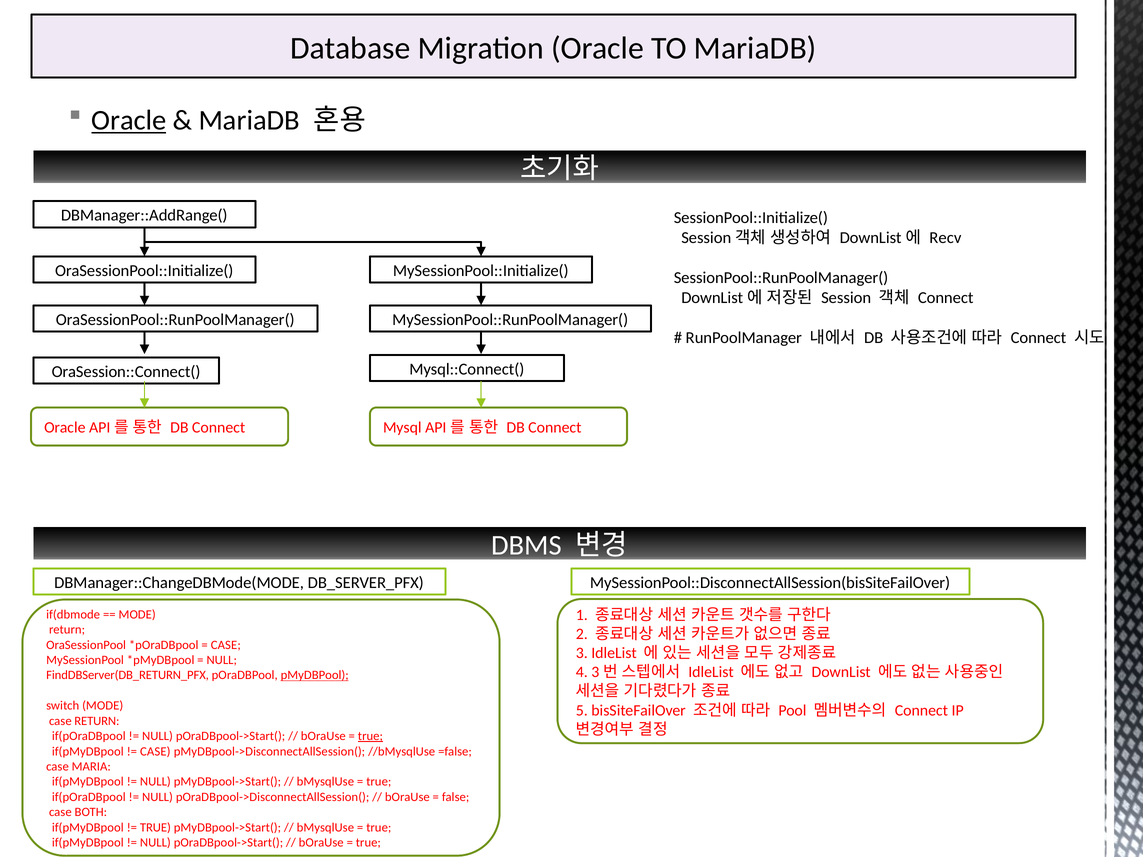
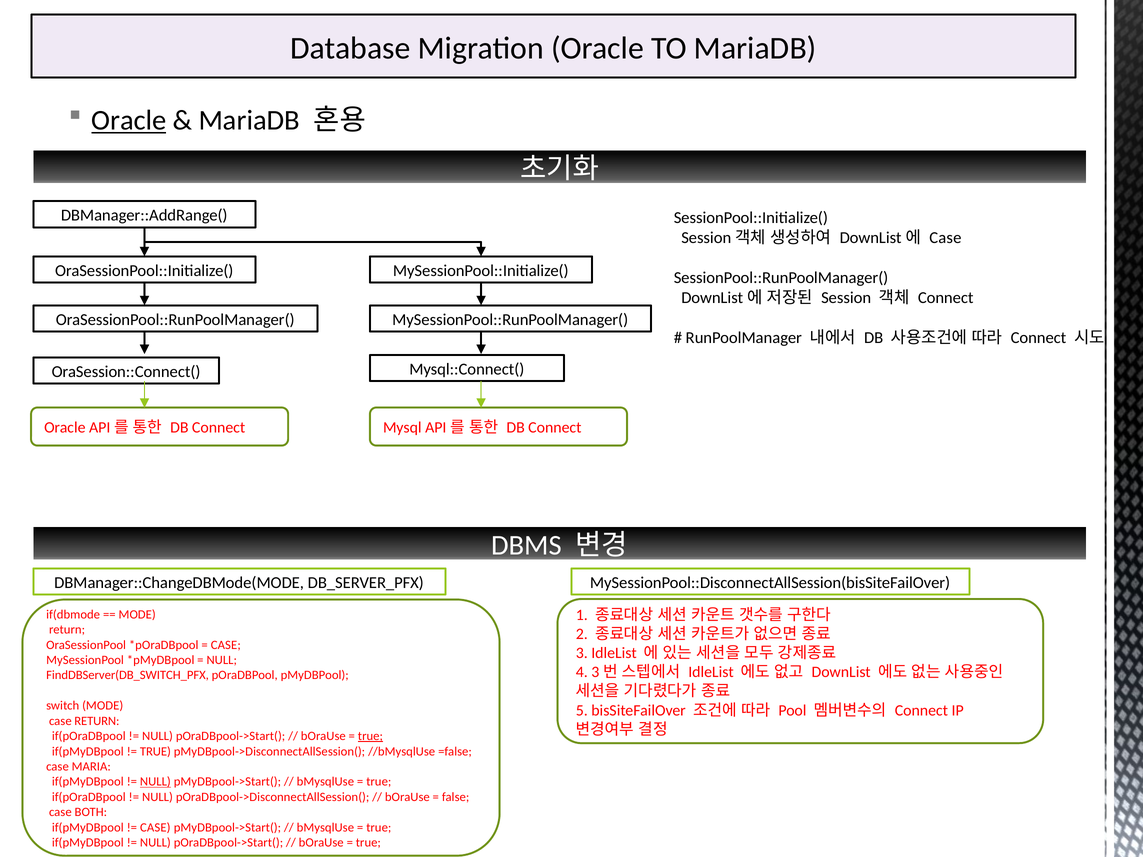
Recv at (945, 238): Recv -> Case
FindDBServer(DB_RETURN_PFX: FindDBServer(DB_RETURN_PFX -> FindDBServer(DB_SWITCH_PFX
pMyDBPool underline: present -> none
CASE at (155, 752): CASE -> TRUE
NULL at (155, 782) underline: none -> present
TRUE at (155, 828): TRUE -> CASE
